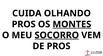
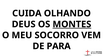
PROS at (24, 24): PROS -> DEUS
SOCORRO underline: present -> none
DE PROS: PROS -> PARA
